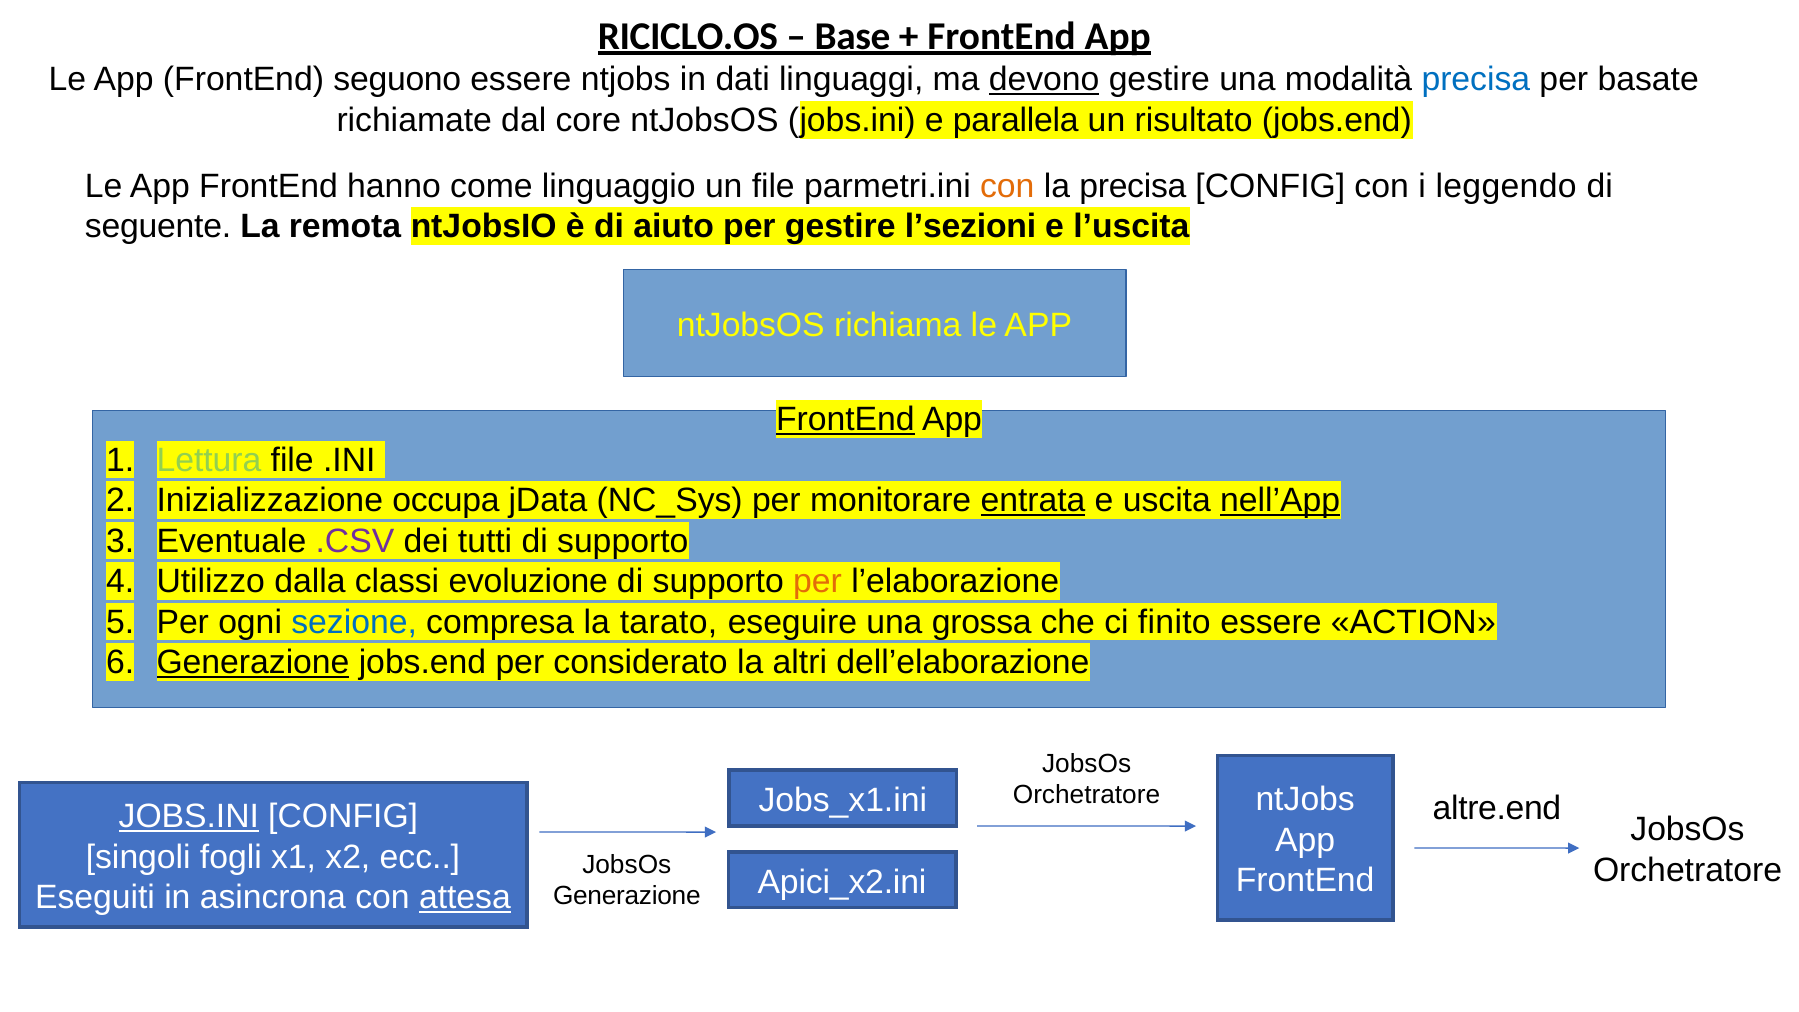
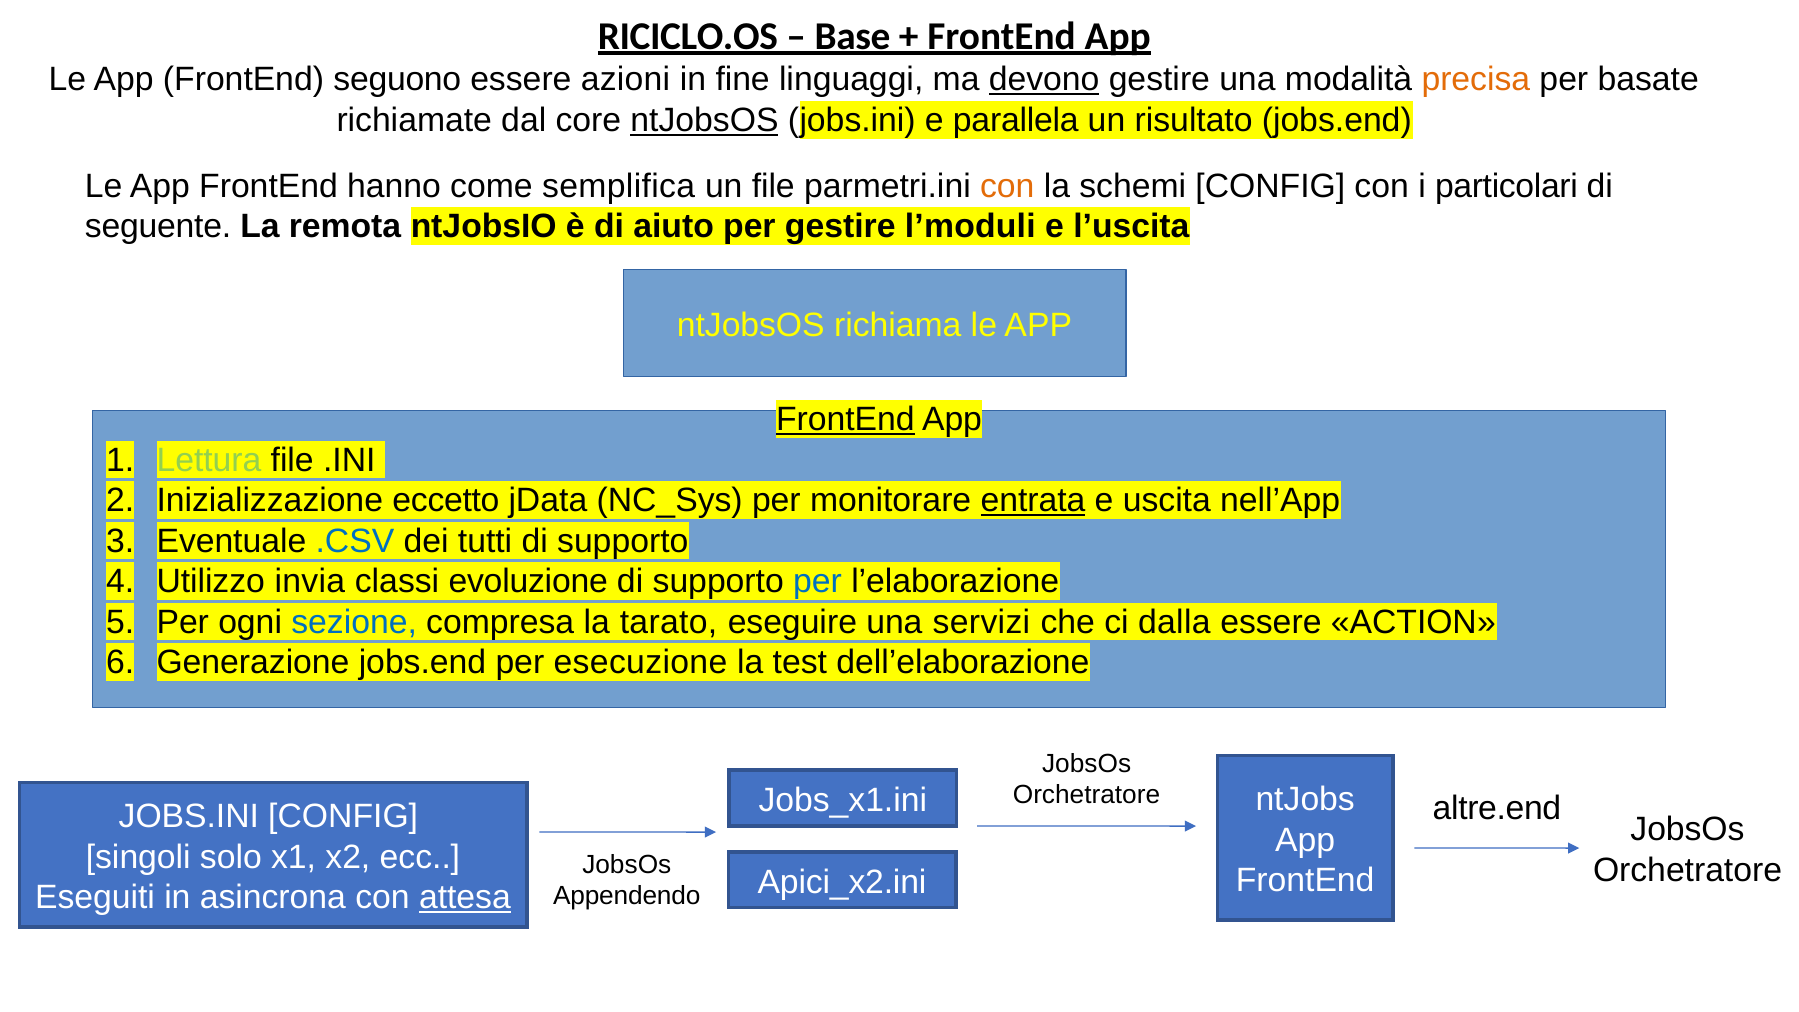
essere ntjobs: ntjobs -> azioni
dati: dati -> fine
precisa at (1476, 80) colour: blue -> orange
ntJobsOS at (704, 120) underline: none -> present
linguaggio: linguaggio -> semplifica
la precisa: precisa -> schemi
leggendo: leggendo -> particolari
l’sezioni: l’sezioni -> l’moduli
occupa: occupa -> eccetto
nell’App underline: present -> none
.CSV colour: purple -> blue
dalla: dalla -> invia
per at (817, 582) colour: orange -> blue
grossa: grossa -> servizi
finito: finito -> dalla
Generazione at (253, 663) underline: present -> none
considerato: considerato -> esecuzione
altri: altri -> test
JOBS.INI at (189, 817) underline: present -> none
fogli: fogli -> solo
Generazione at (627, 896): Generazione -> Appendendo
